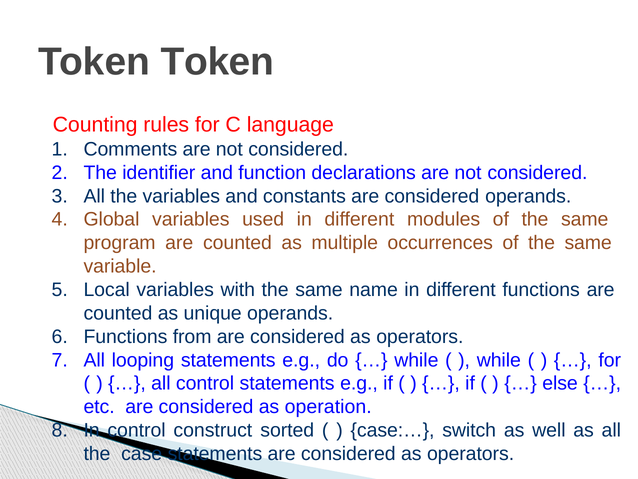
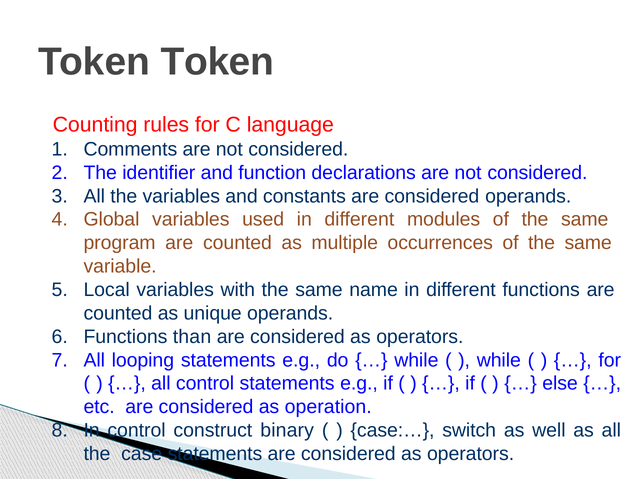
from: from -> than
sorted: sorted -> binary
